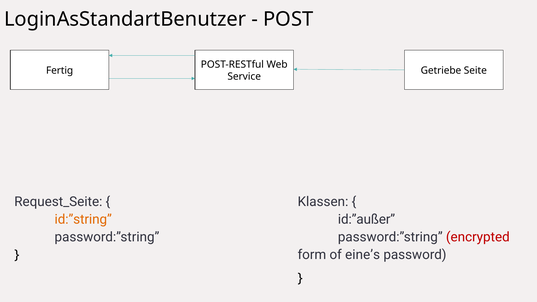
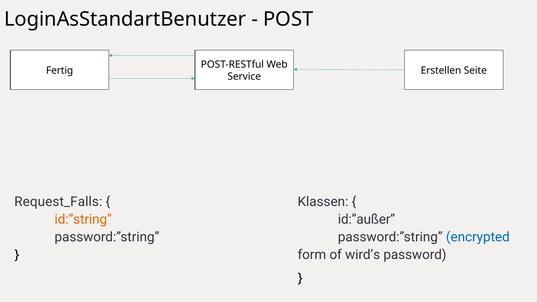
Getriebe: Getriebe -> Erstellen
Request_Seite: Request_Seite -> Request_Falls
encrypted colour: red -> blue
eine’s: eine’s -> wird’s
